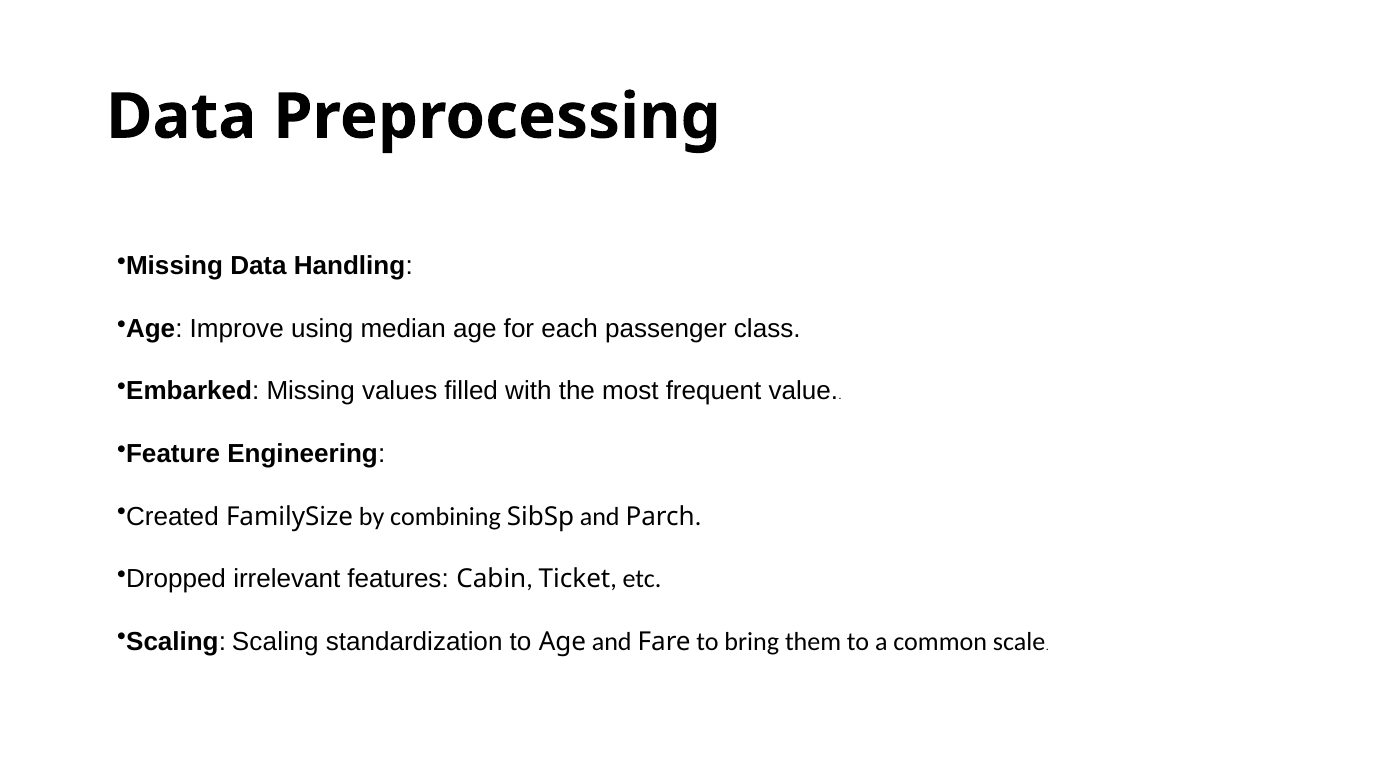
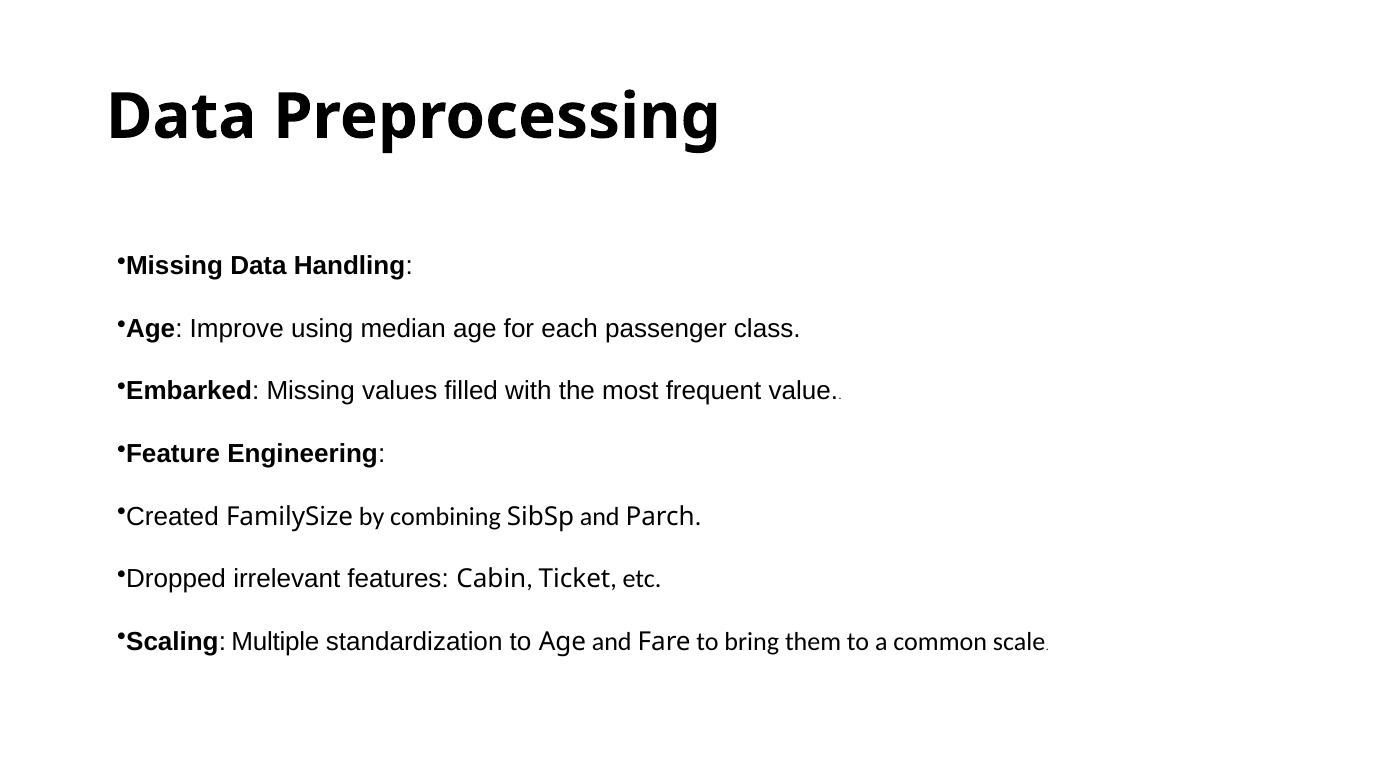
Scaling Scaling: Scaling -> Multiple
